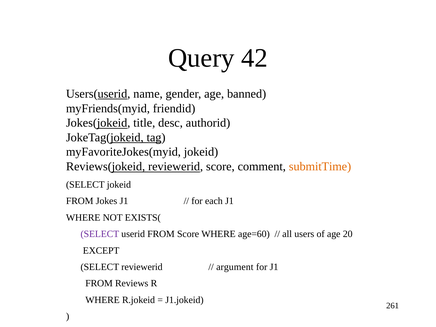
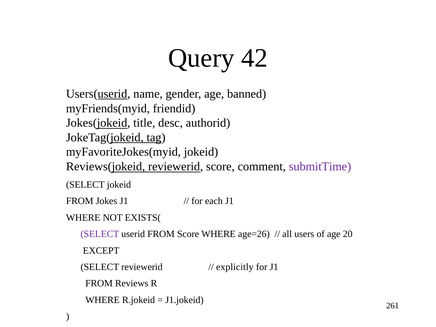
submitTime colour: orange -> purple
age=60: age=60 -> age=26
argument: argument -> explicitly
